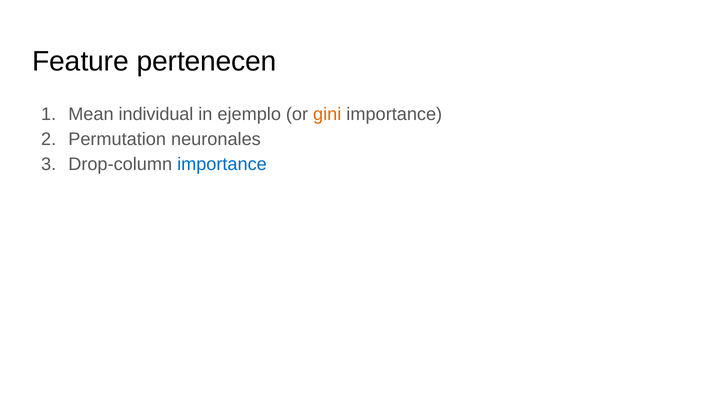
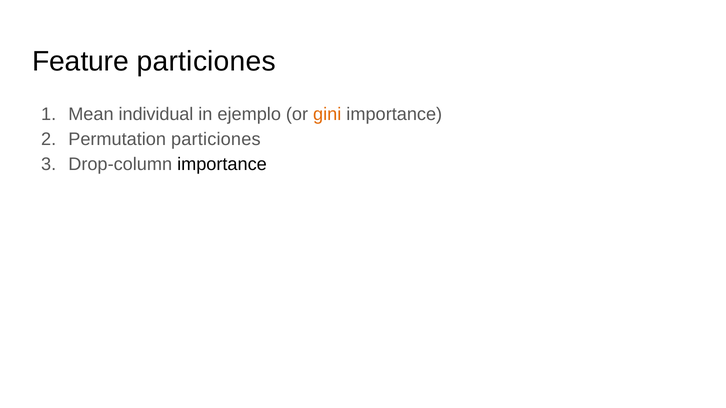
Feature pertenecen: pertenecen -> particiones
Permutation neuronales: neuronales -> particiones
importance at (222, 164) colour: blue -> black
